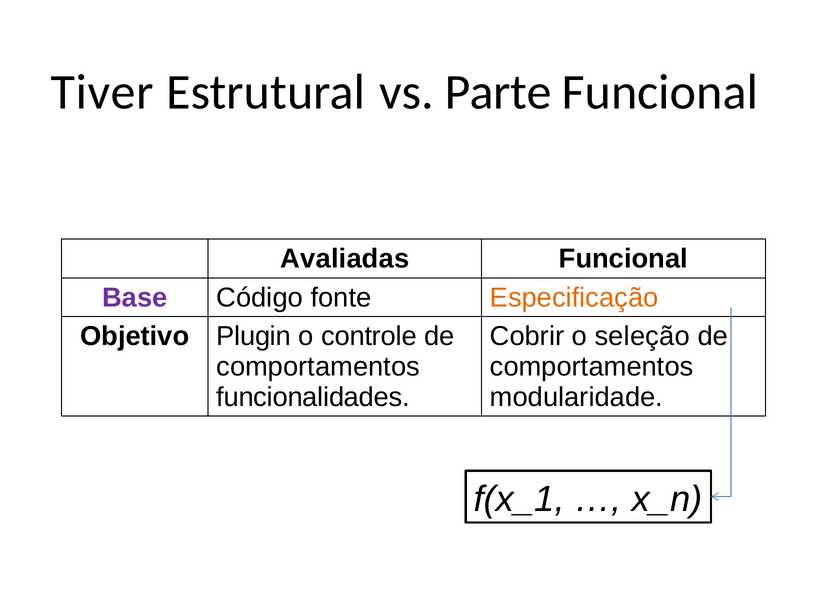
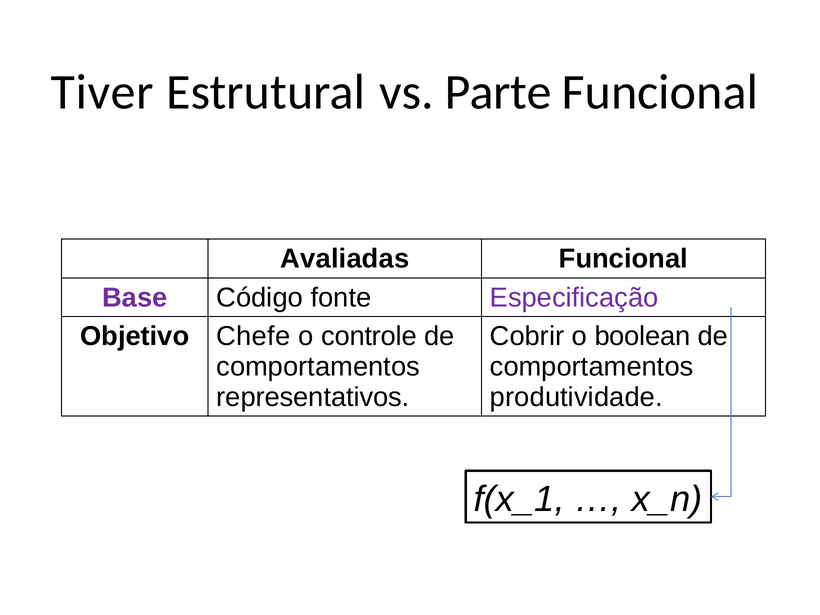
Especificação colour: orange -> purple
Plugin: Plugin -> Chefe
seleção: seleção -> boolean
funcionalidades: funcionalidades -> representativos
modularidade: modularidade -> produtividade
